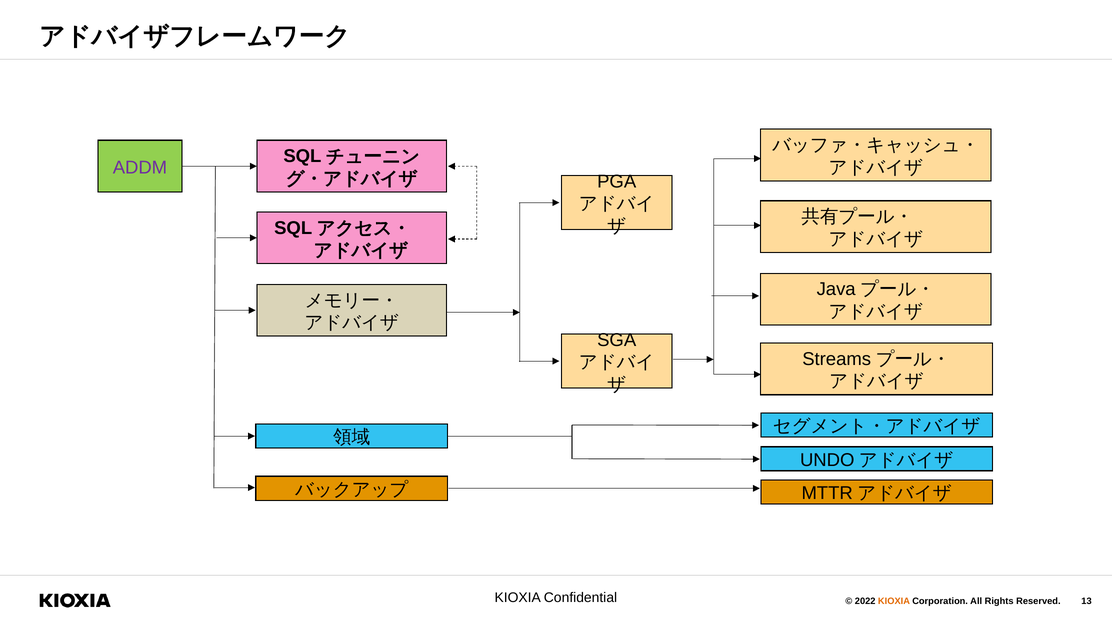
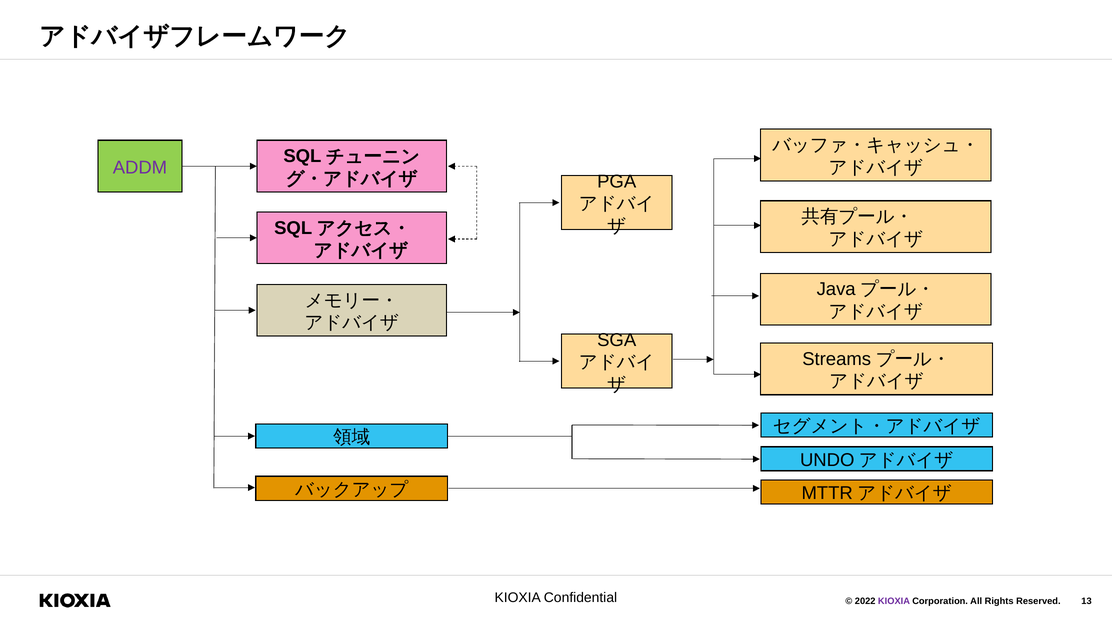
KIOXIA at (894, 601) colour: orange -> purple
